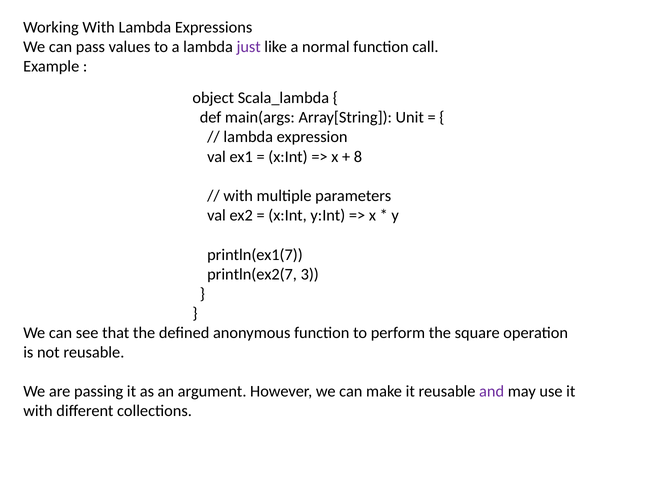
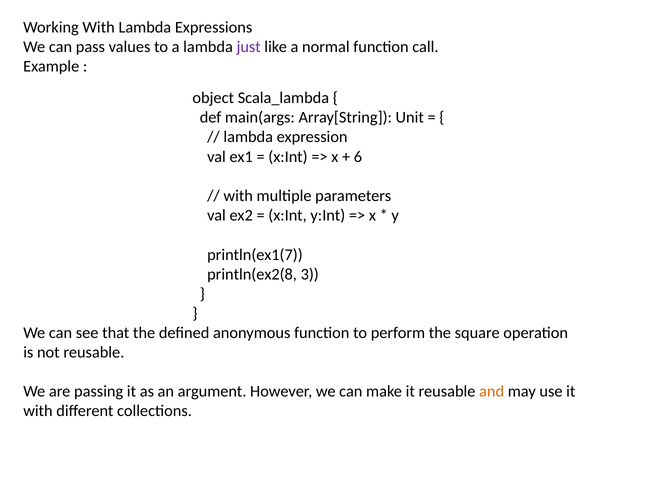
8: 8 -> 6
println(ex2(7: println(ex2(7 -> println(ex2(8
and colour: purple -> orange
